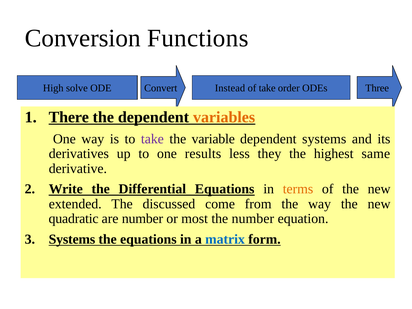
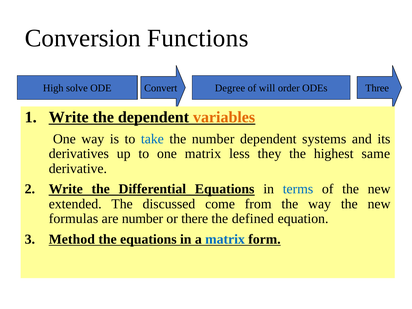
Instead: Instead -> Degree
of take: take -> will
There at (69, 117): There -> Write
take at (152, 139) colour: purple -> blue
the variable: variable -> number
one results: results -> matrix
terms colour: orange -> blue
quadratic: quadratic -> formulas
most: most -> there
the number: number -> defined
Systems at (72, 239): Systems -> Method
